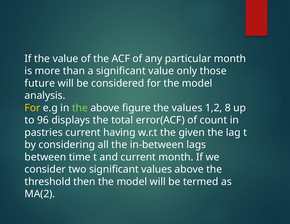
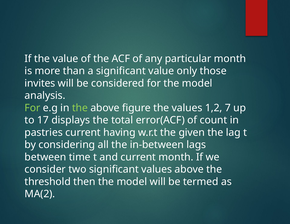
future: future -> invites
For at (32, 108) colour: yellow -> light green
8: 8 -> 7
96: 96 -> 17
